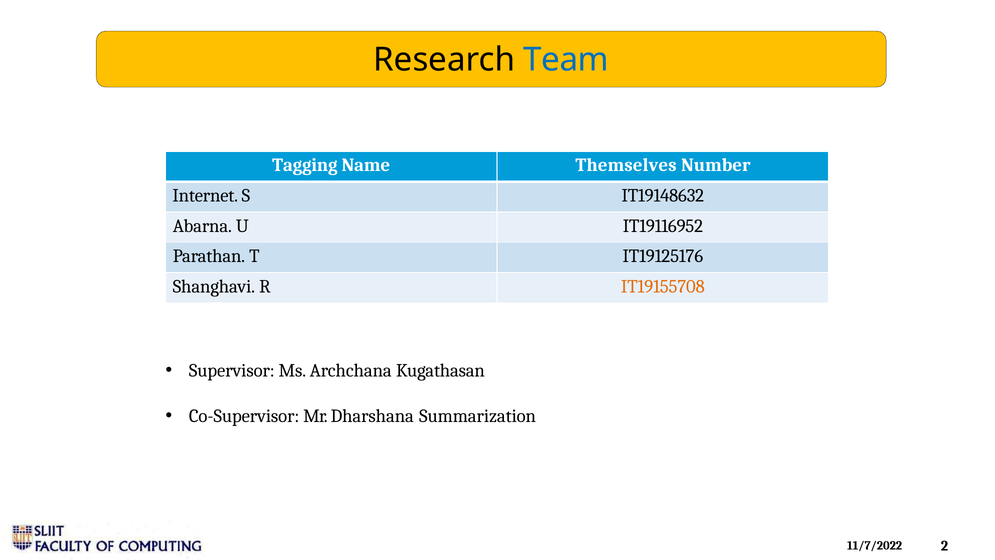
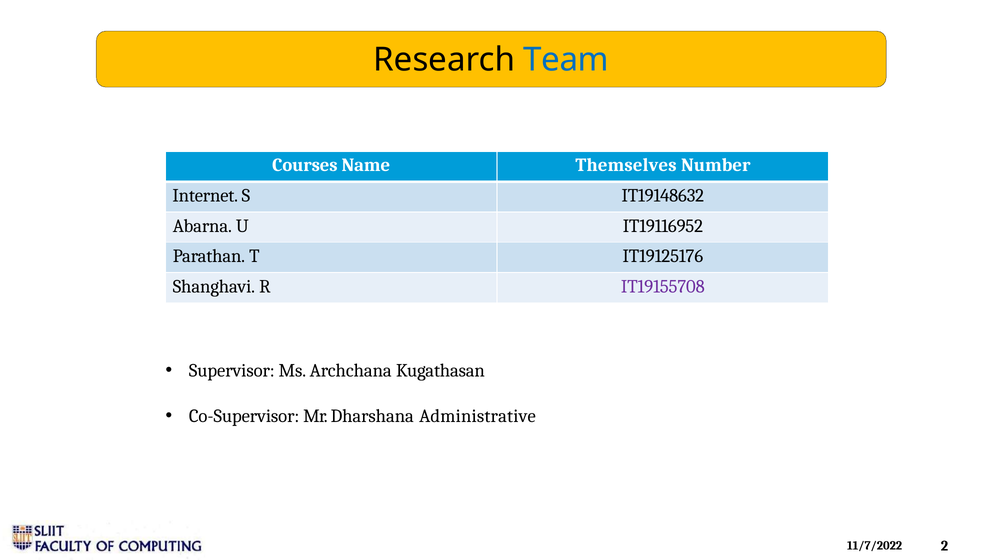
Tagging: Tagging -> Courses
IT19155708 colour: orange -> purple
Summarization: Summarization -> Administrative
